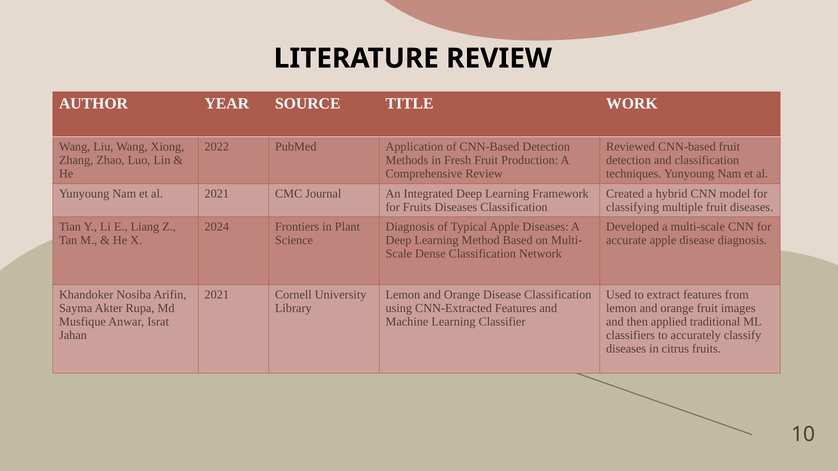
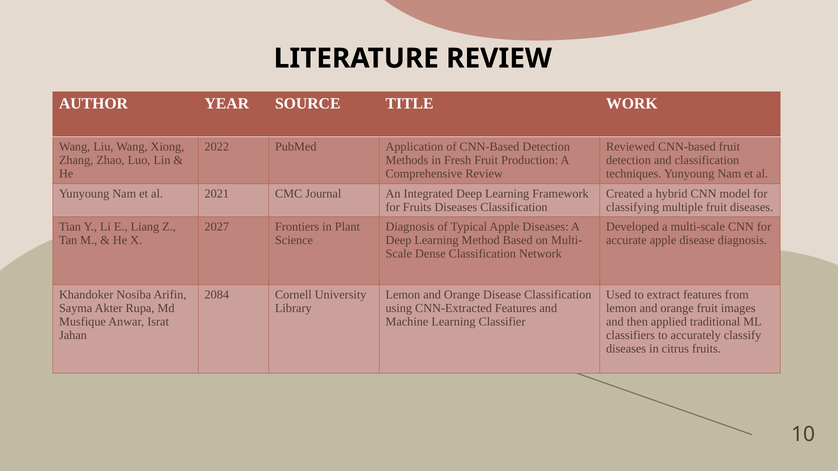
2024: 2024 -> 2027
2021 at (217, 295): 2021 -> 2084
